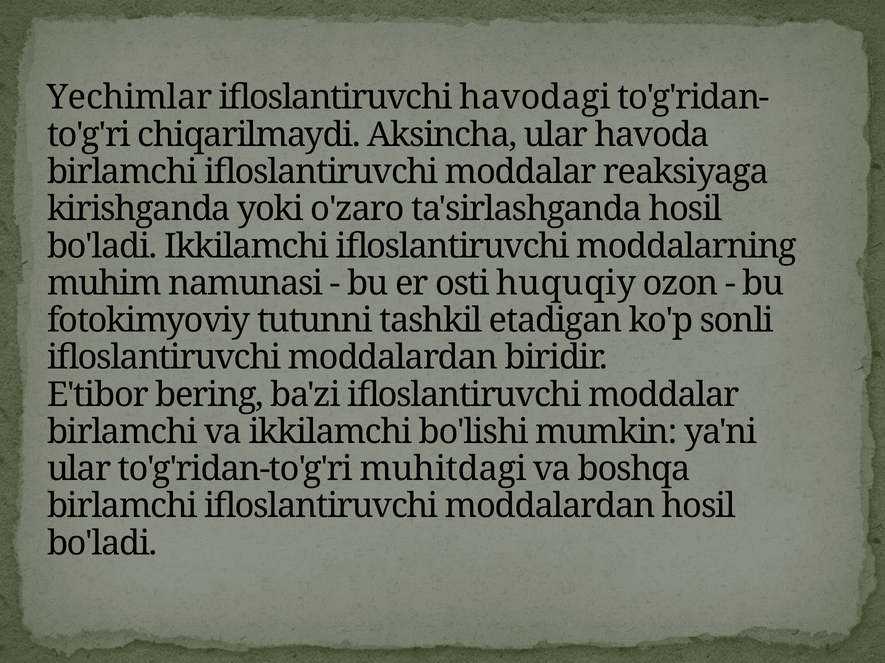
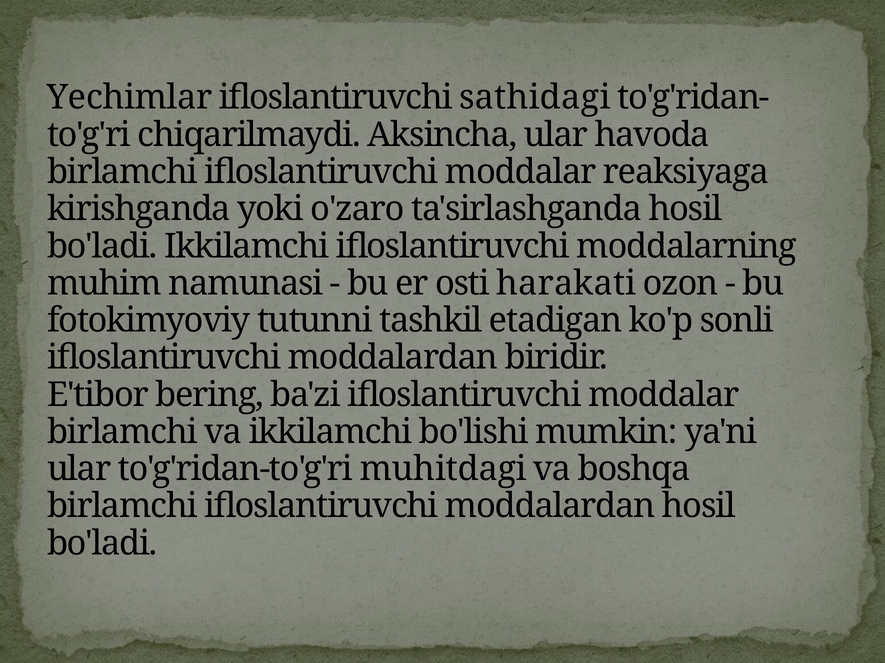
havodagi: havodagi -> sathidagi
huquqiy: huquqiy -> harakati
